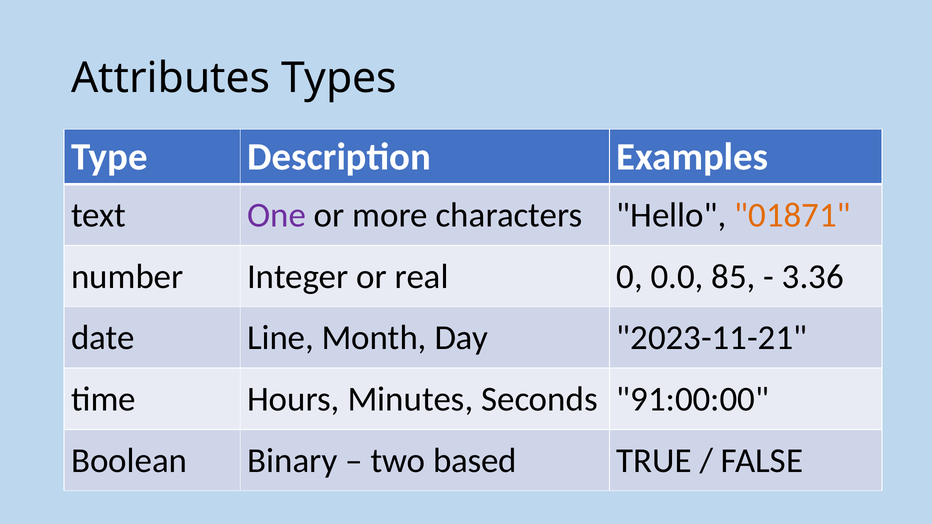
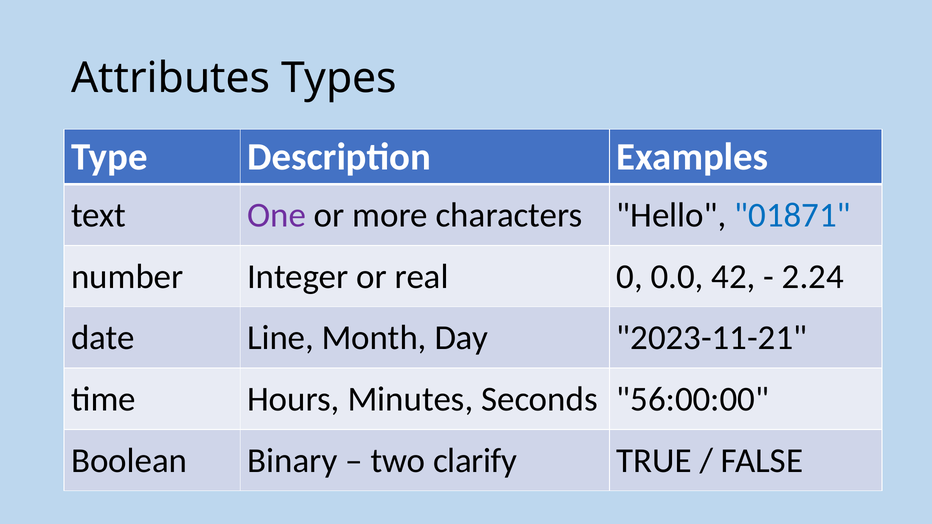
01871 colour: orange -> blue
85: 85 -> 42
3.36: 3.36 -> 2.24
91:00:00: 91:00:00 -> 56:00:00
based: based -> clarify
